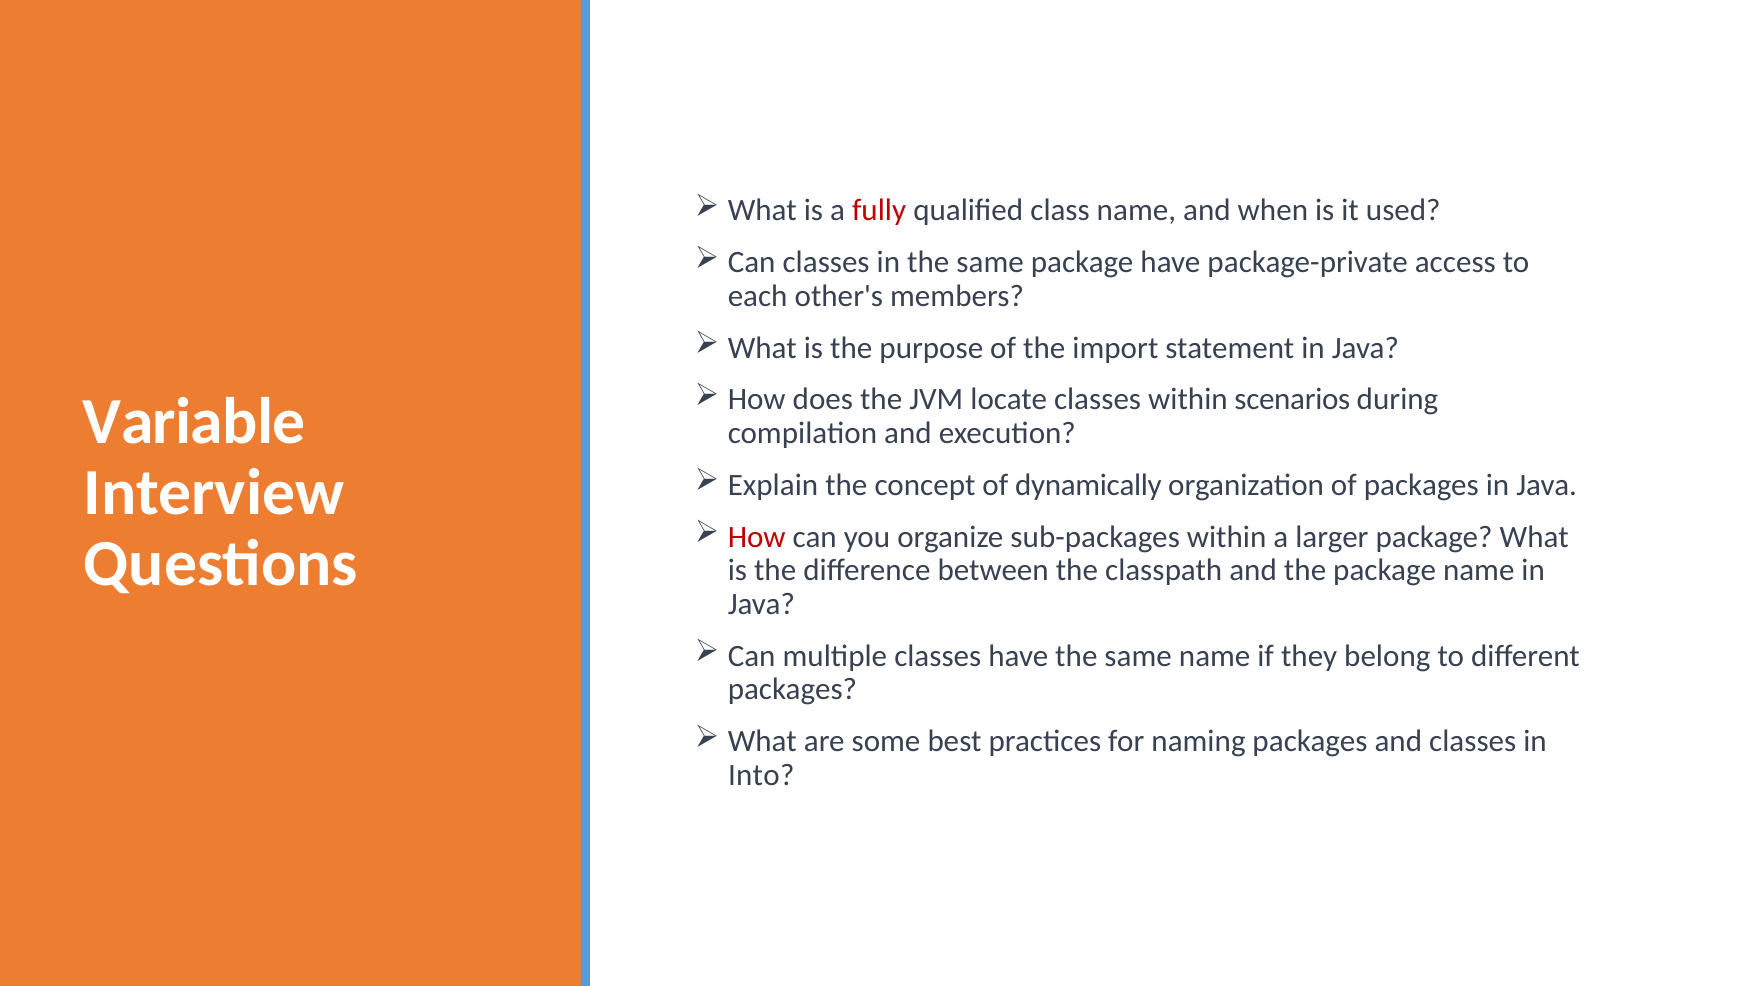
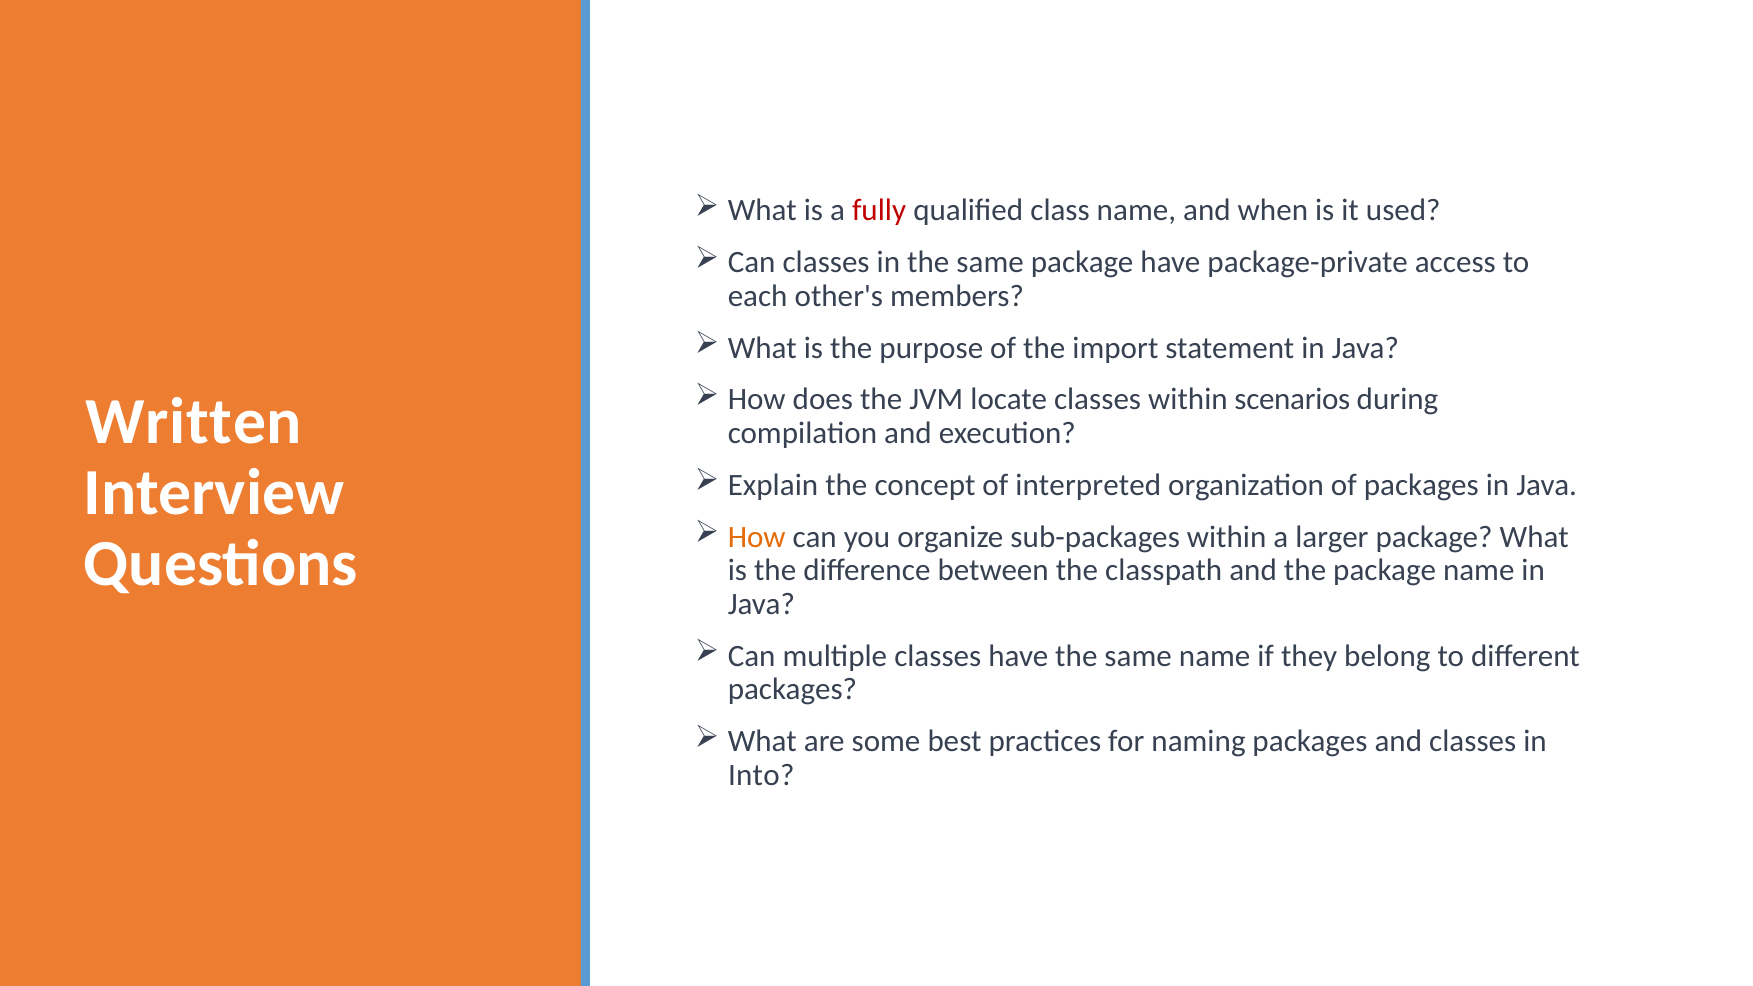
Variable: Variable -> Written
dynamically: dynamically -> interpreted
How at (757, 537) colour: red -> orange
